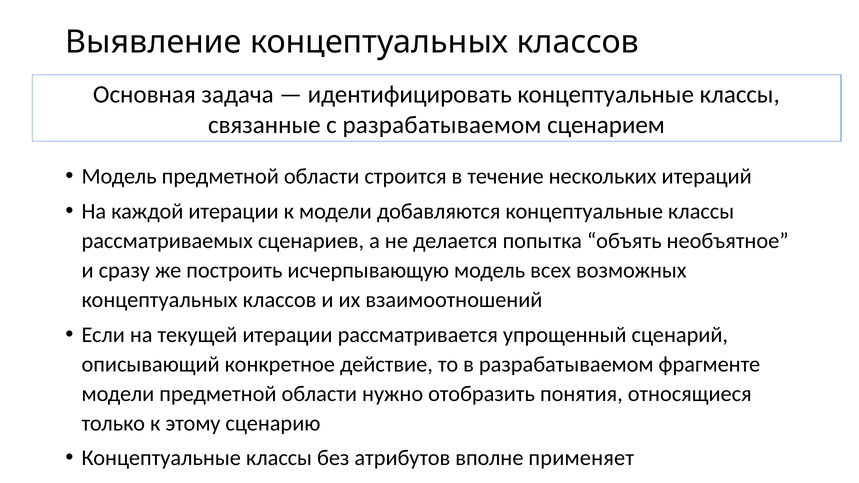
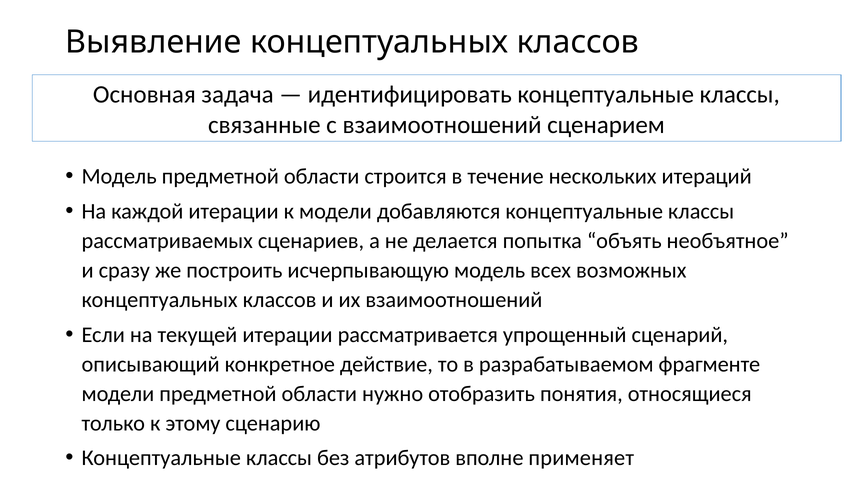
с разрабатываемом: разрабатываемом -> взаимоотношений
